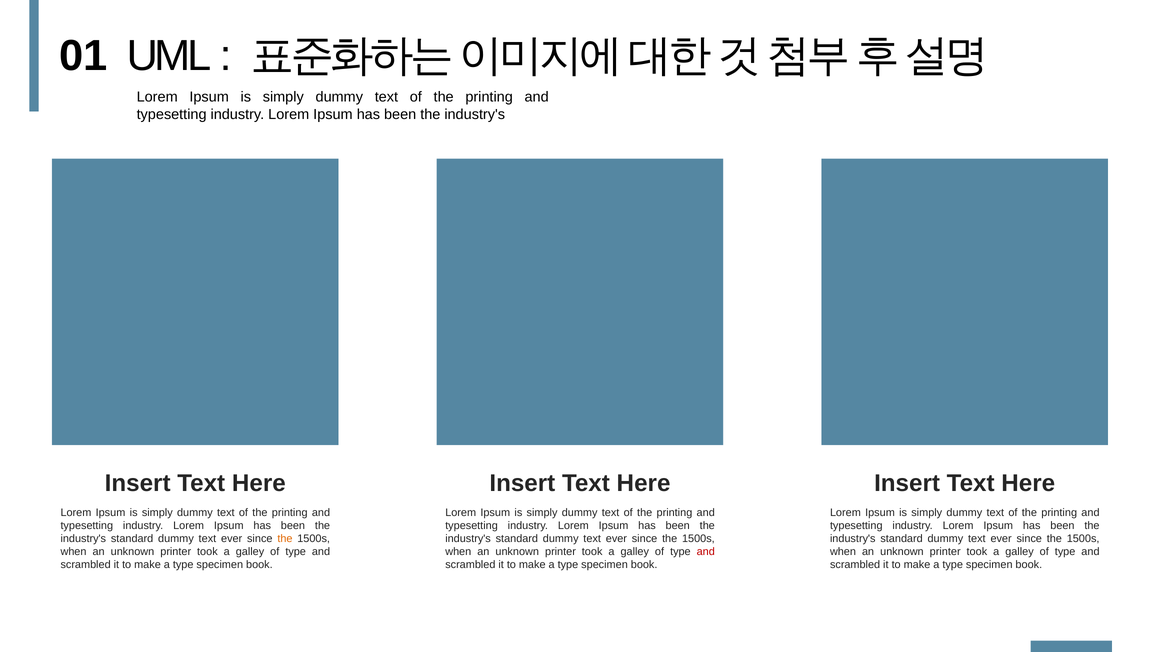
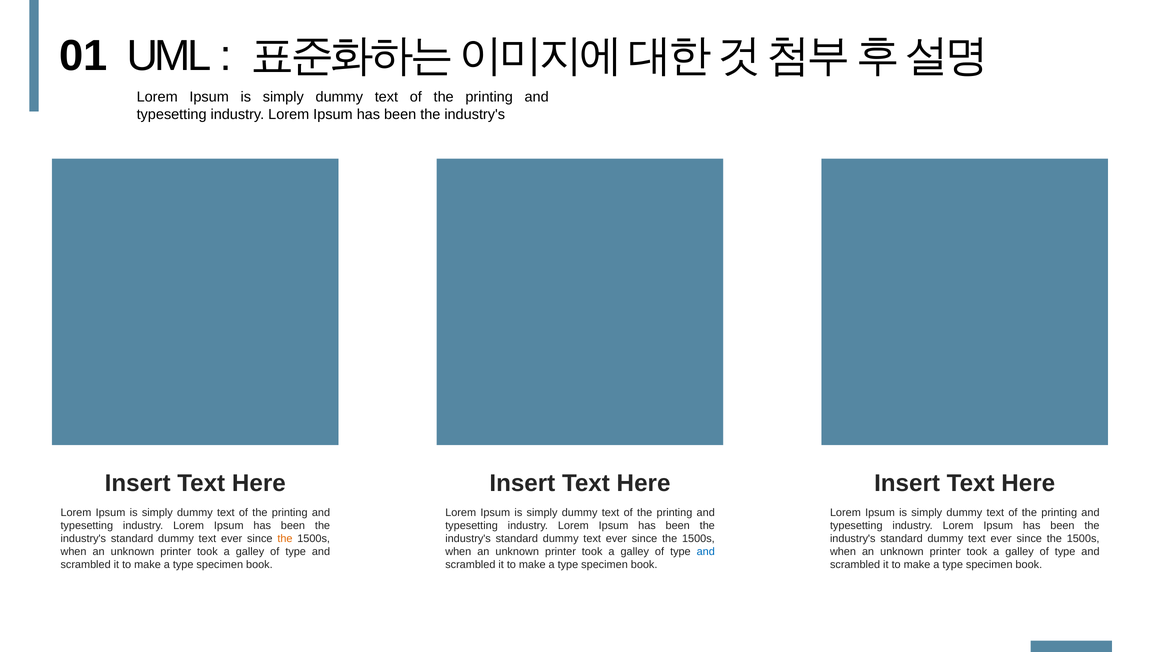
and at (706, 552) colour: red -> blue
